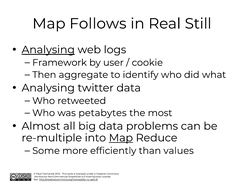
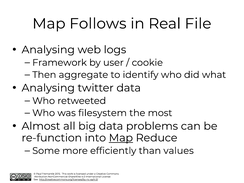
Still: Still -> File
Analysing at (48, 50) underline: present -> none
petabytes: petabytes -> filesystem
re-multiple: re-multiple -> re-function
